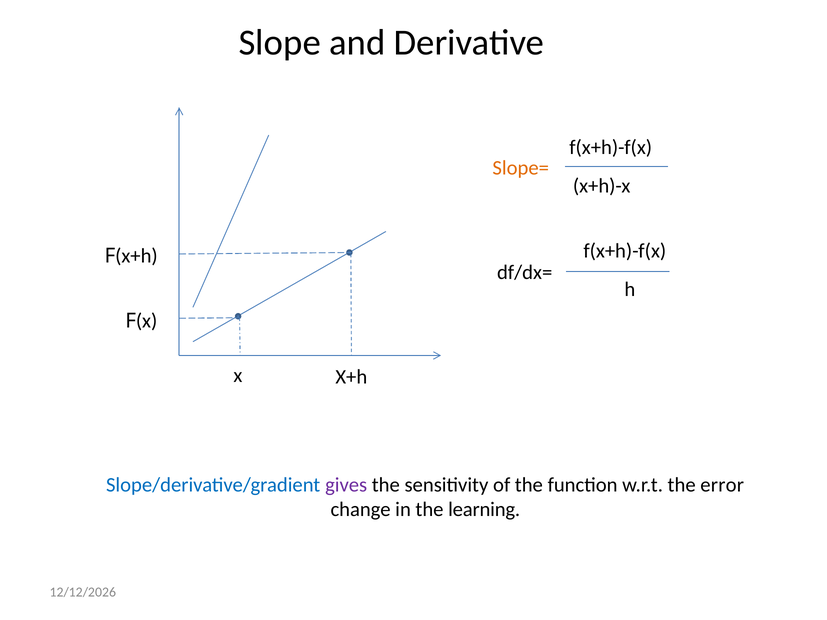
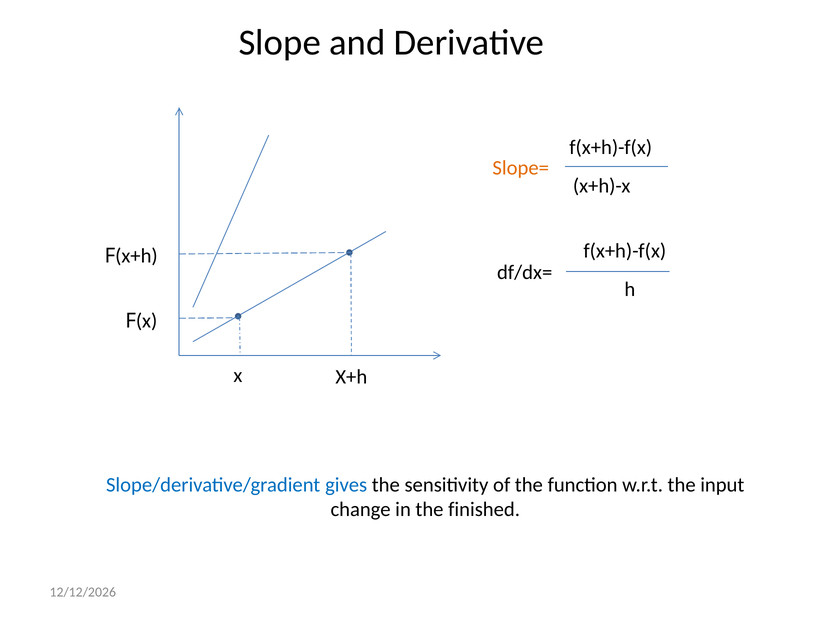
gives colour: purple -> blue
error: error -> input
learning: learning -> finished
